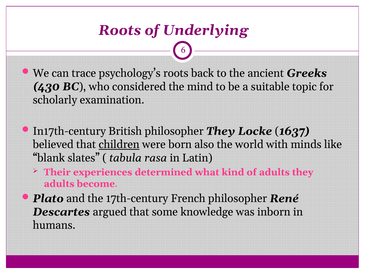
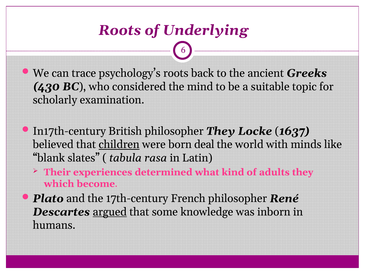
also: also -> deal
adults at (59, 184): adults -> which
argued underline: none -> present
